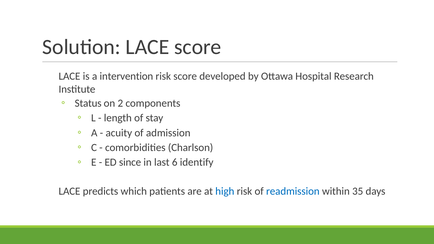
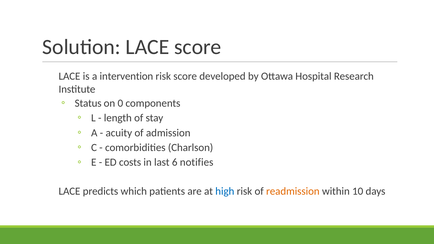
2: 2 -> 0
since: since -> costs
identify: identify -> notifies
readmission colour: blue -> orange
35: 35 -> 10
